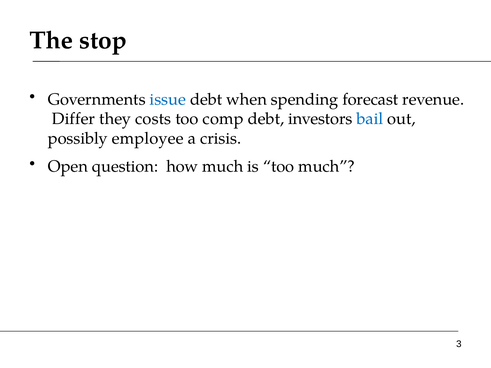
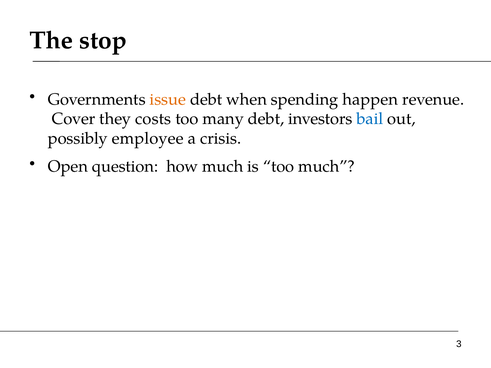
issue colour: blue -> orange
forecast: forecast -> happen
Differ: Differ -> Cover
comp: comp -> many
